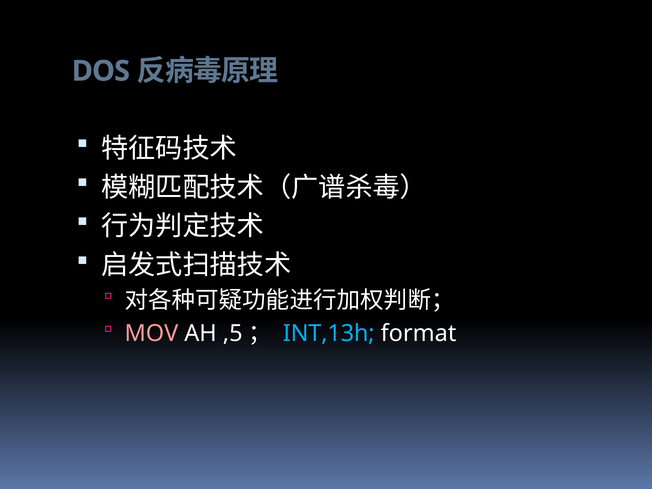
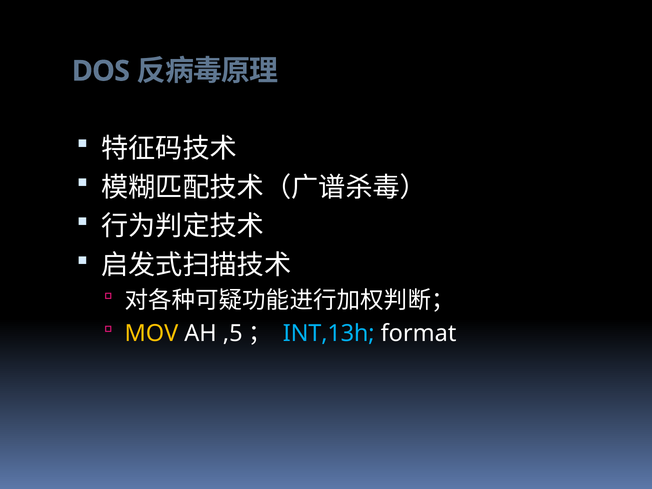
MOV colour: pink -> yellow
